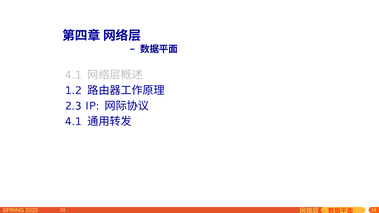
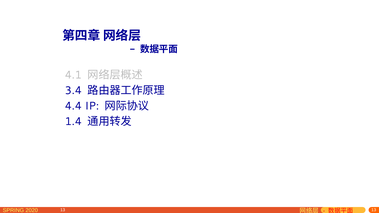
1.2: 1.2 -> 3.4
2.3: 2.3 -> 4.4
4.1 at (73, 121): 4.1 -> 1.4
